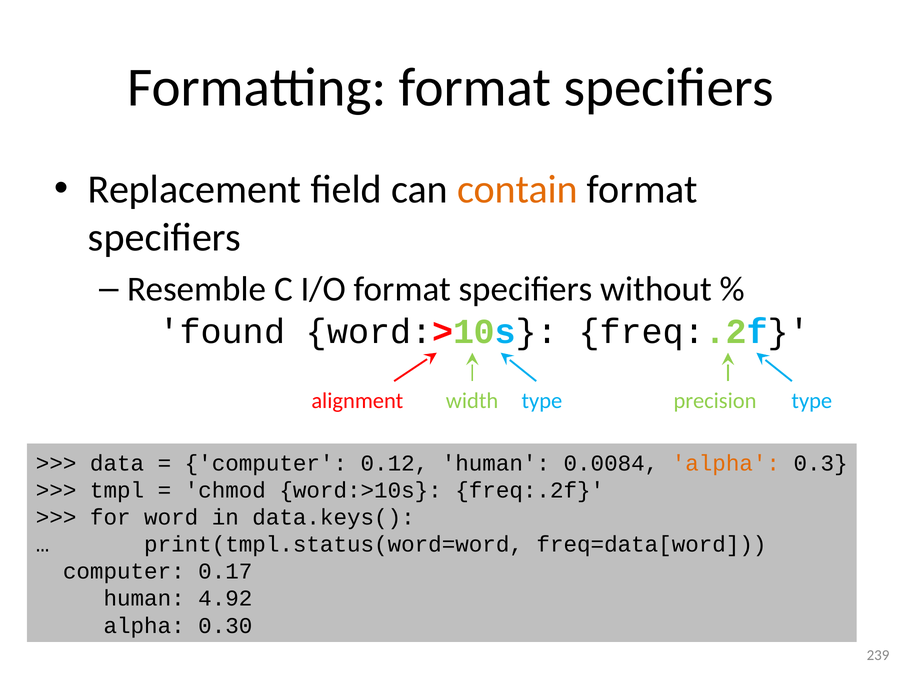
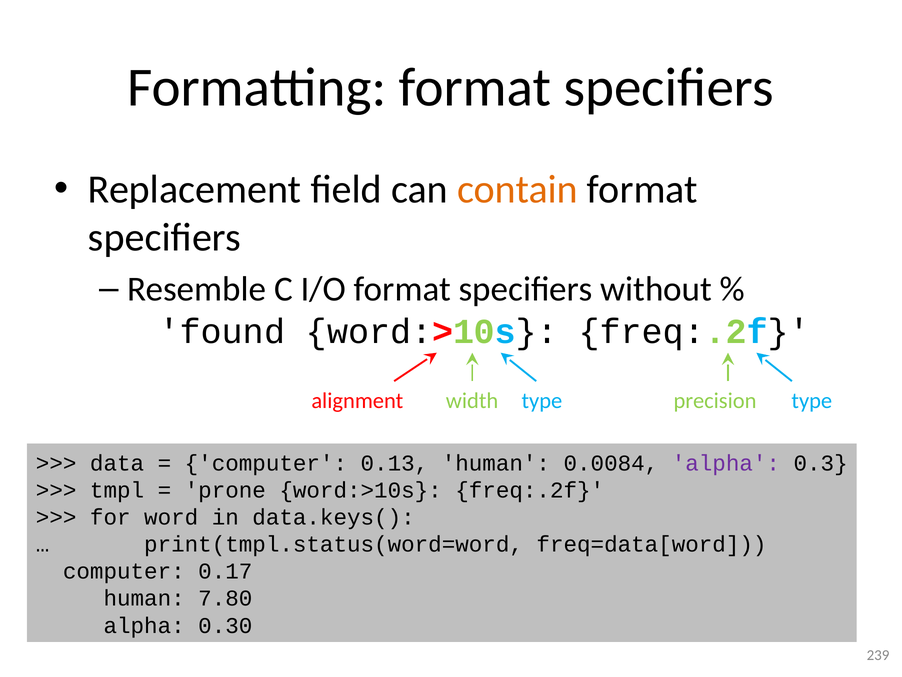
0.12: 0.12 -> 0.13
alpha at (726, 463) colour: orange -> purple
chmod: chmod -> prone
4.92: 4.92 -> 7.80
